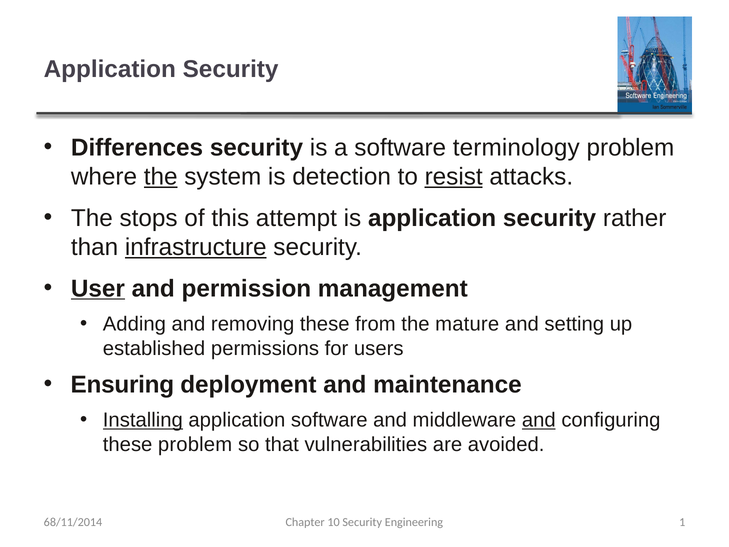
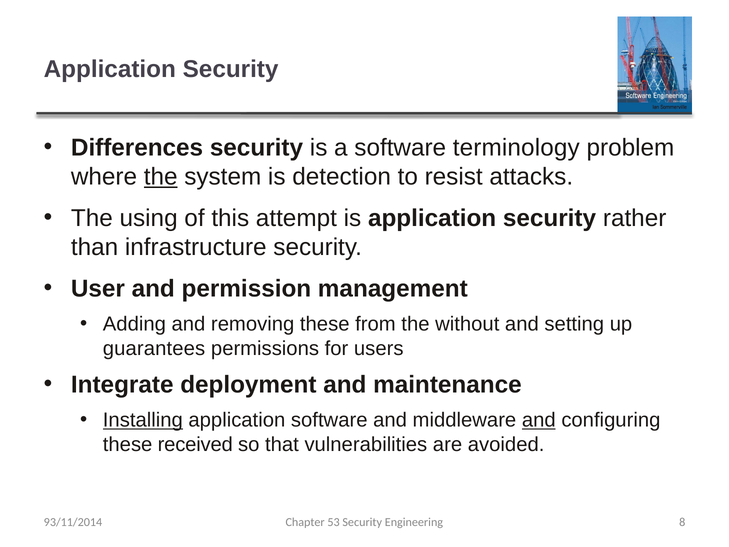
resist underline: present -> none
stops: stops -> using
infrastructure underline: present -> none
User underline: present -> none
mature: mature -> without
established: established -> guarantees
Ensuring: Ensuring -> Integrate
these problem: problem -> received
10: 10 -> 53
1: 1 -> 8
68/11/2014: 68/11/2014 -> 93/11/2014
